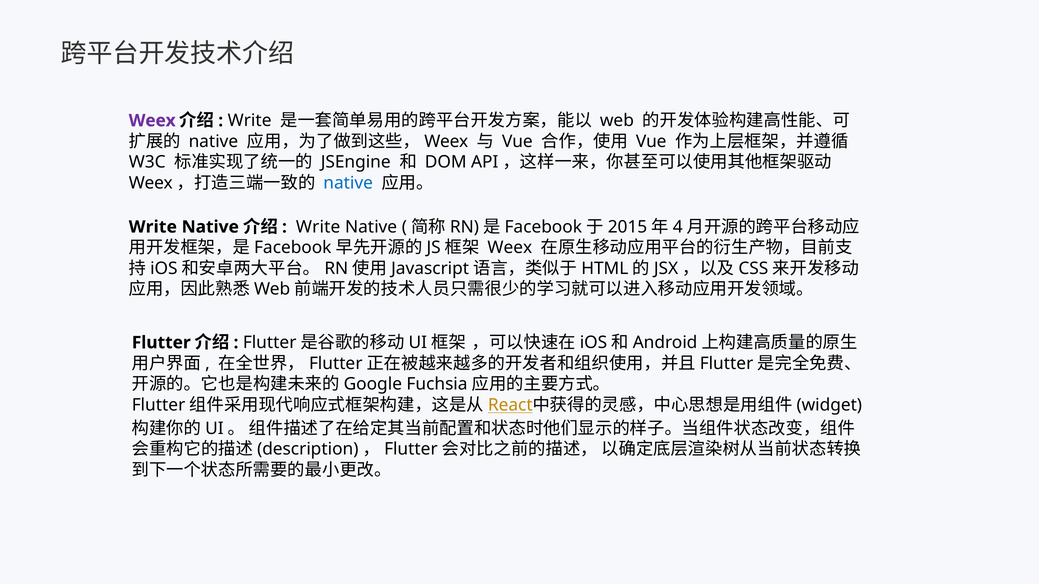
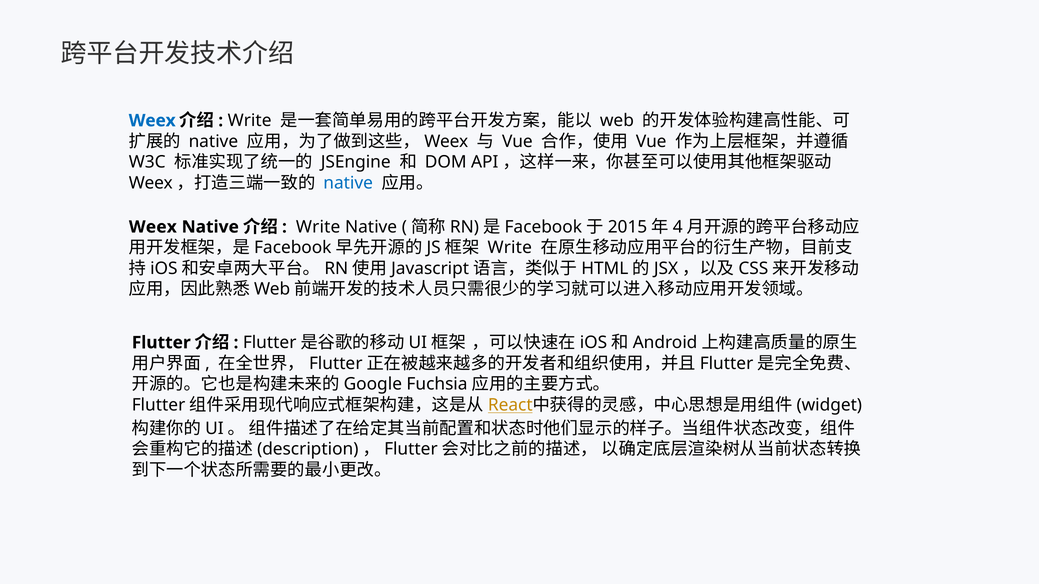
Weex at (152, 121) colour: purple -> blue
Write at (153, 227): Write -> Weex
Weex at (510, 248): Weex -> Write
